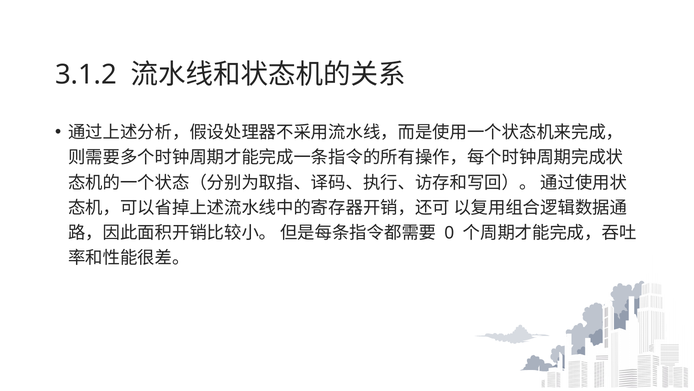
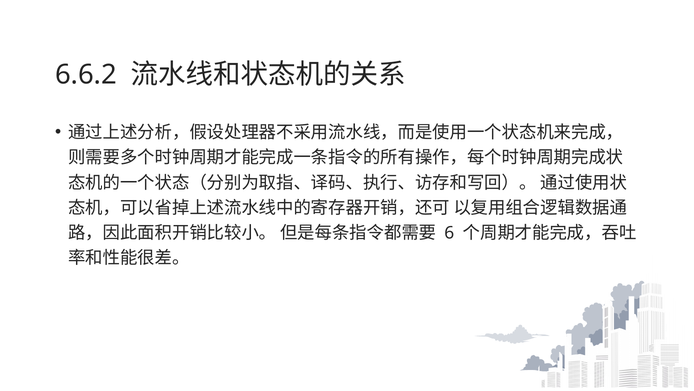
3.1.2: 3.1.2 -> 6.6.2
0: 0 -> 6
